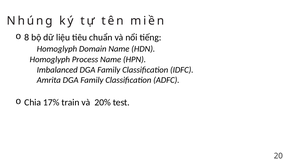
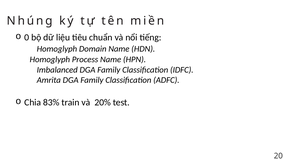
8: 8 -> 0
17%: 17% -> 83%
